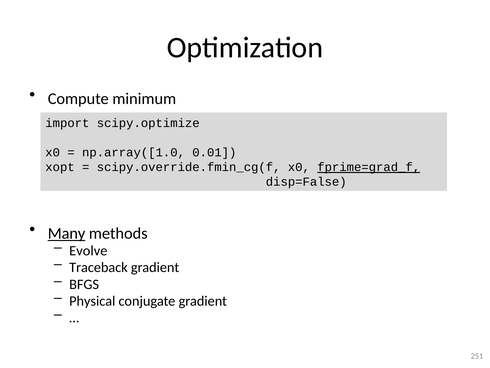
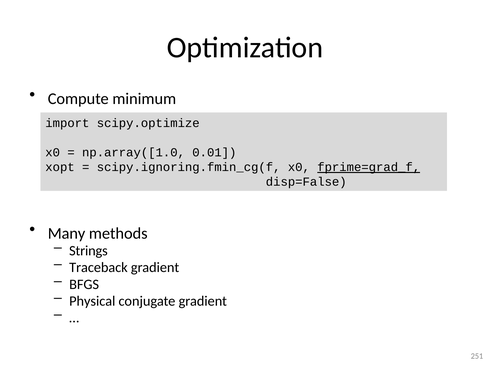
scipy.override.fmin_cg(f: scipy.override.fmin_cg(f -> scipy.ignoring.fmin_cg(f
Many underline: present -> none
Evolve: Evolve -> Strings
